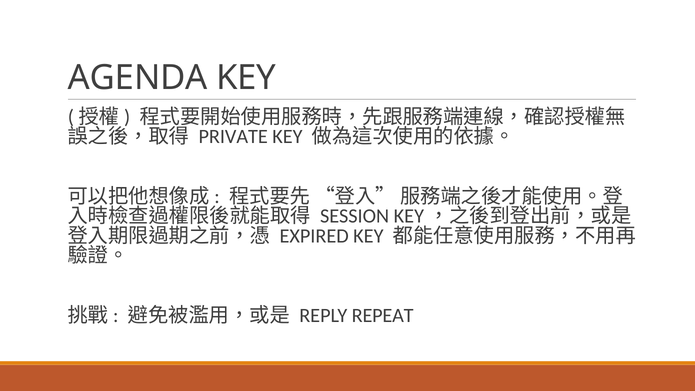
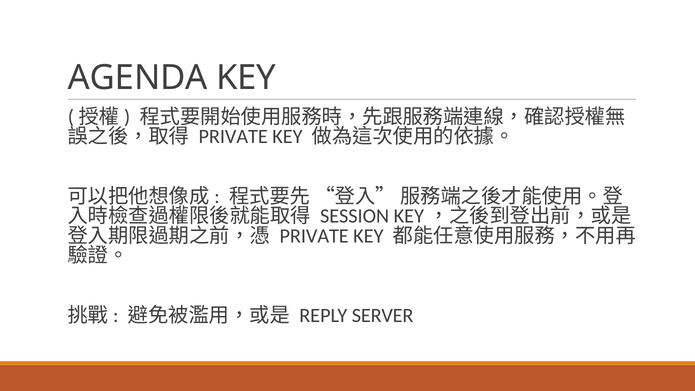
EXPIRED at (314, 236): EXPIRED -> PRIVATE
REPEAT: REPEAT -> SERVER
